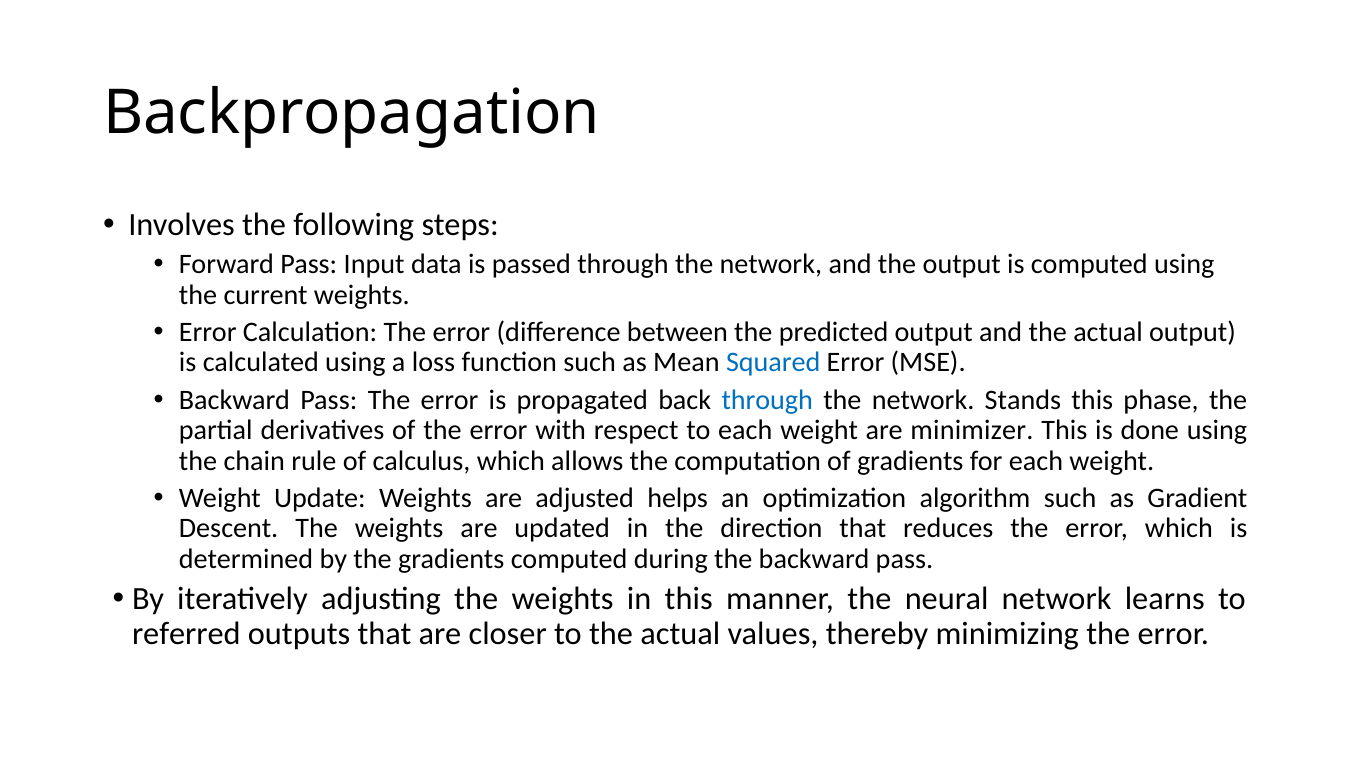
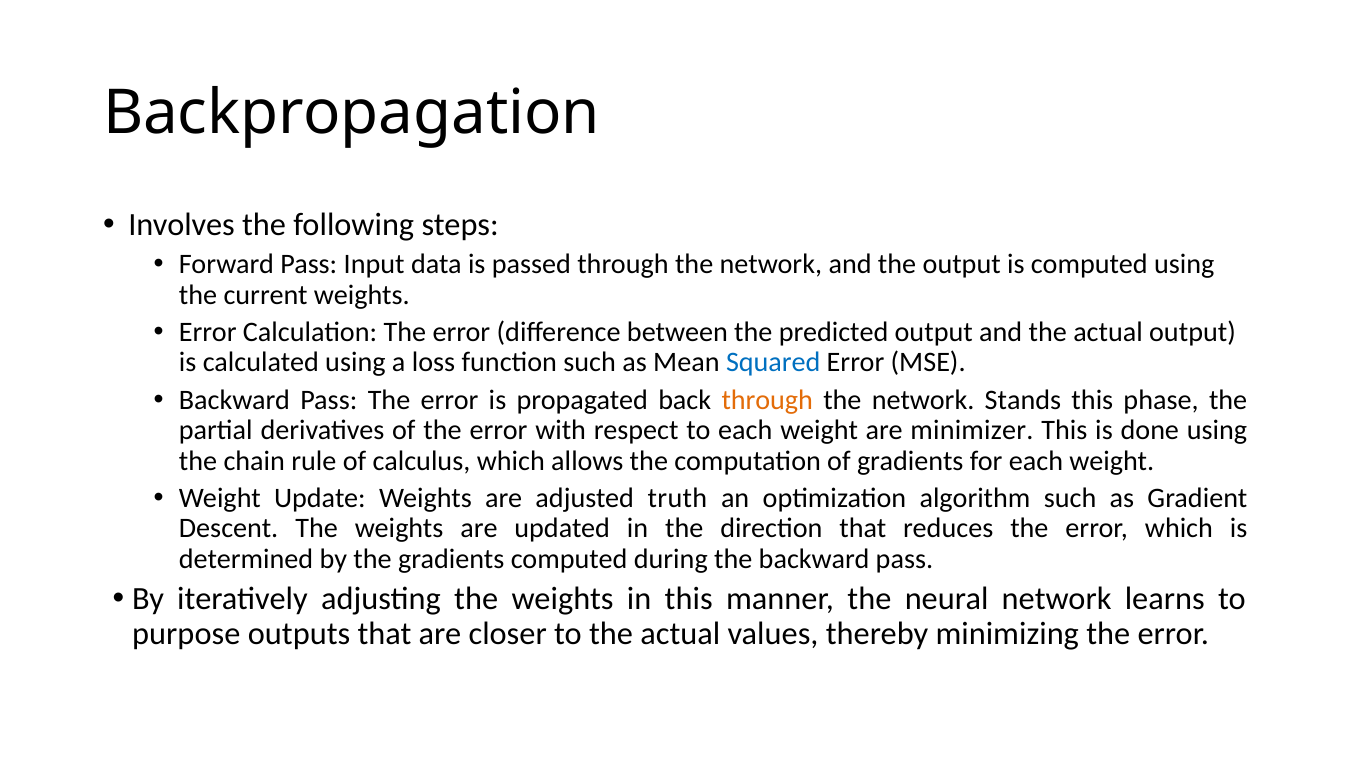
through at (767, 400) colour: blue -> orange
helps: helps -> truth
referred: referred -> purpose
